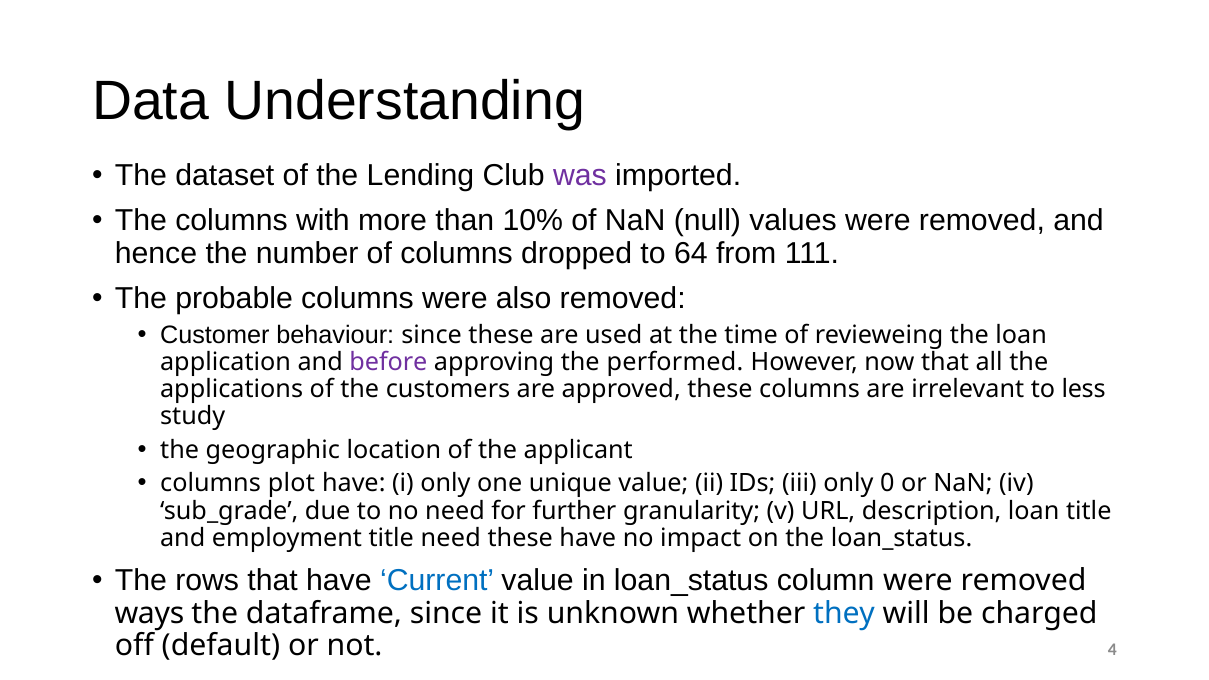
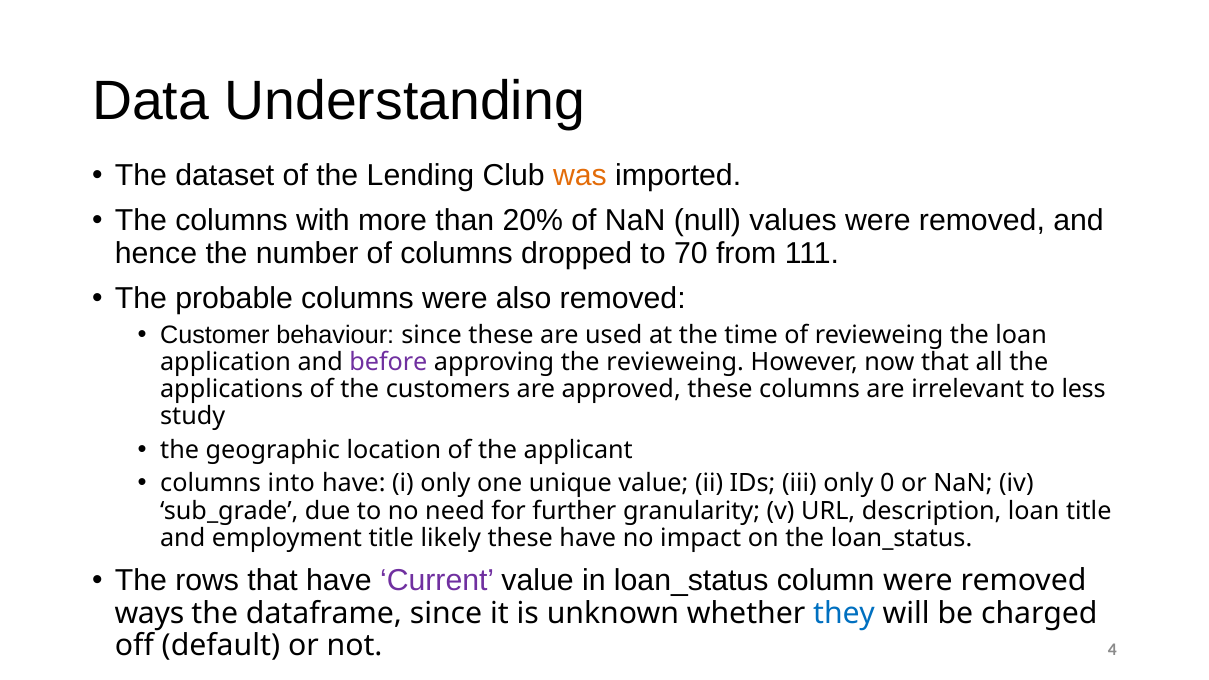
was colour: purple -> orange
10%: 10% -> 20%
64: 64 -> 70
the performed: performed -> revieweing
plot: plot -> into
title need: need -> likely
Current colour: blue -> purple
